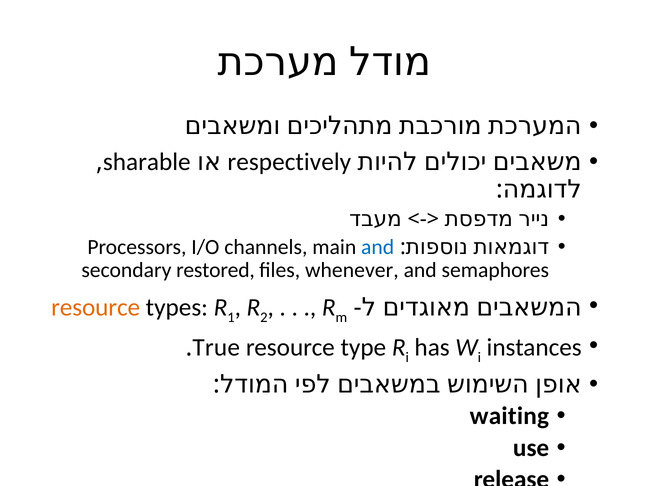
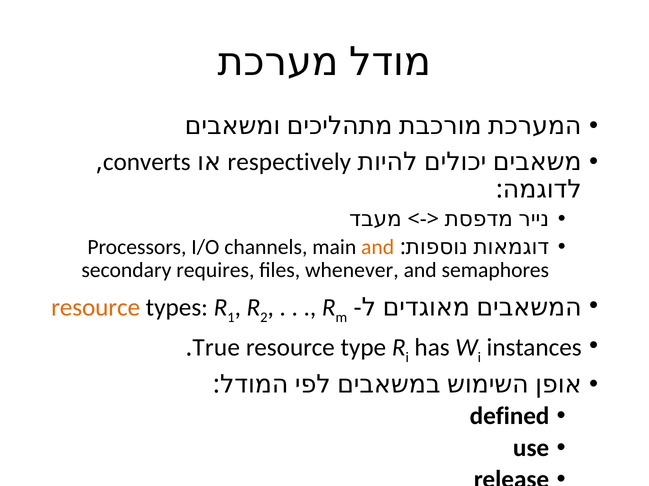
sharable: sharable -> converts
and at (378, 247) colour: blue -> orange
restored: restored -> requires
waiting: waiting -> defined
